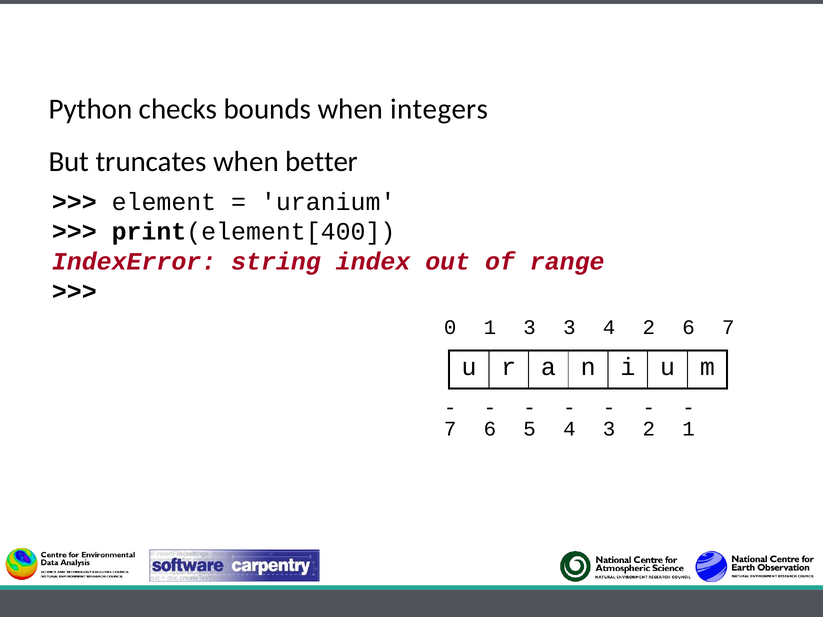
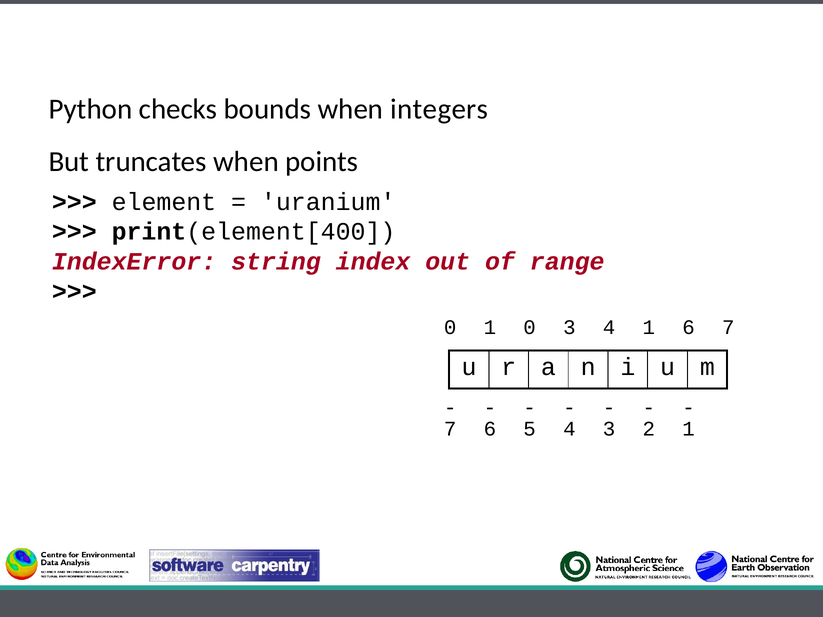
better: better -> points
1 3: 3 -> 0
4 2: 2 -> 1
